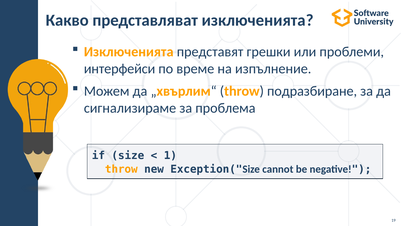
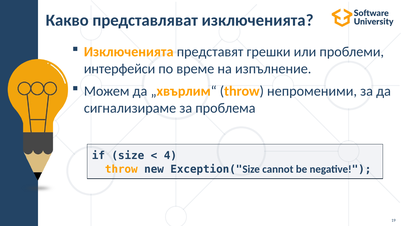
подразбиране: подразбиране -> непроменими
1: 1 -> 4
